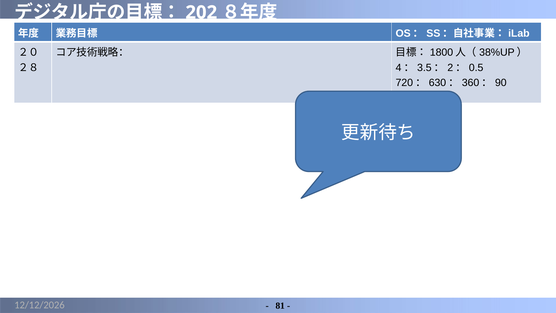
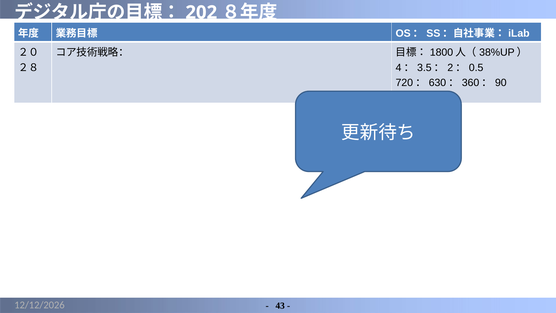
81: 81 -> 43
